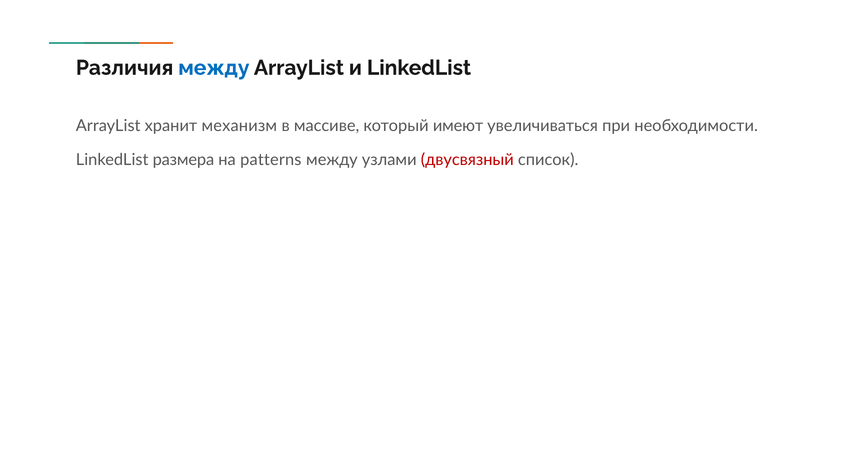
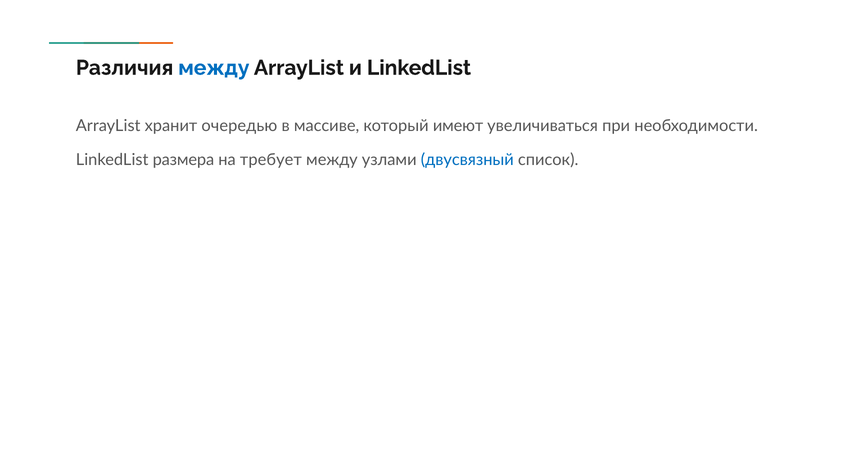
механизм: механизм -> очередью
patterns: patterns -> требует
двусвязный colour: red -> blue
